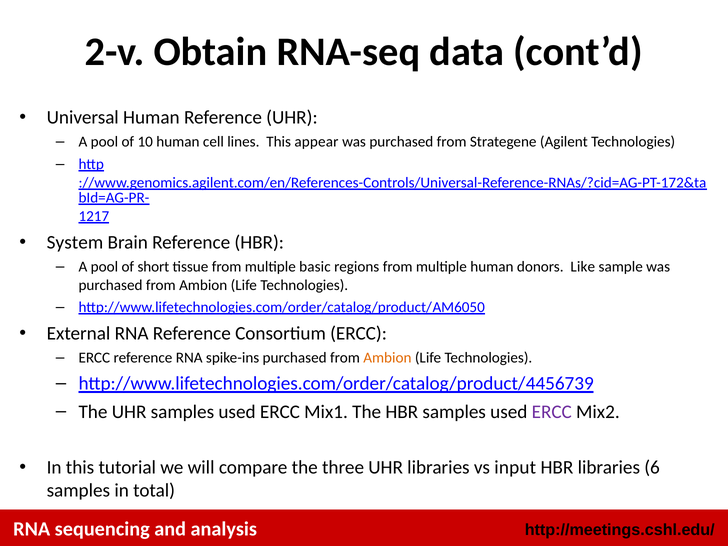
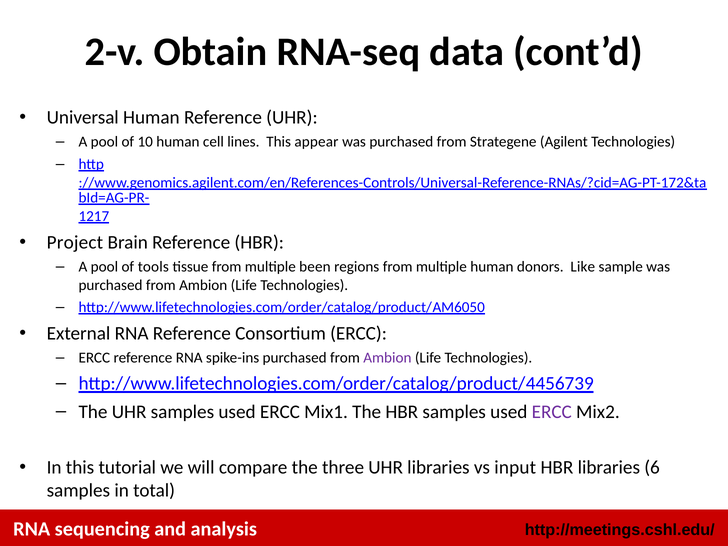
System: System -> Project
short: short -> tools
basic: basic -> been
Ambion at (387, 358) colour: orange -> purple
